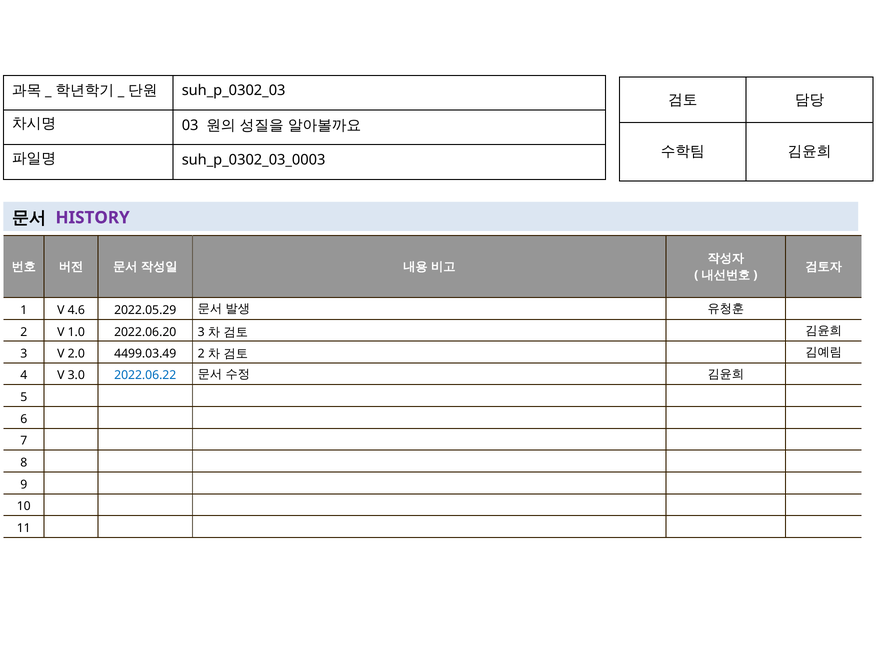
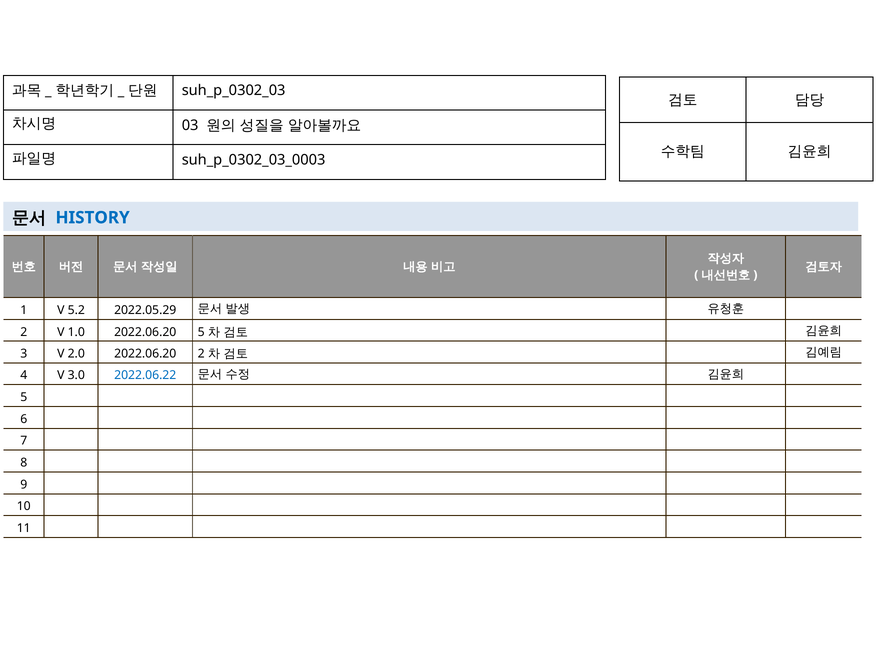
HISTORY colour: purple -> blue
4.6: 4.6 -> 5.2
2022.06.20 3: 3 -> 5
2.0 4499.03.49: 4499.03.49 -> 2022.06.20
